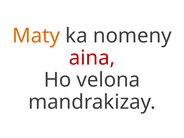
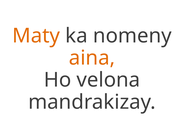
aina colour: red -> orange
